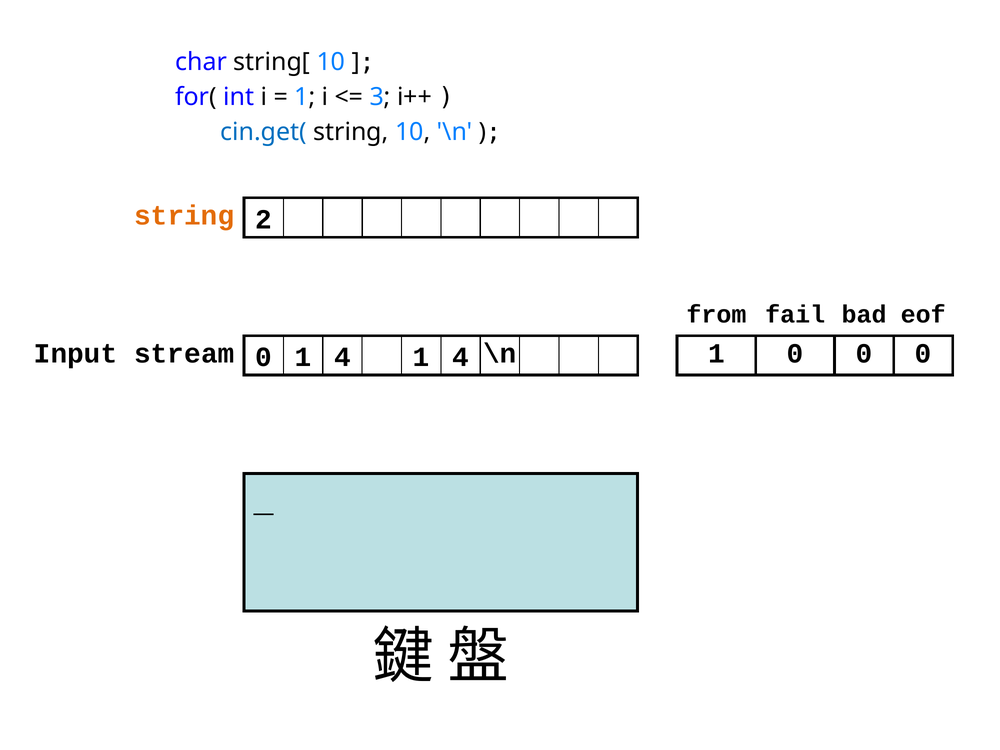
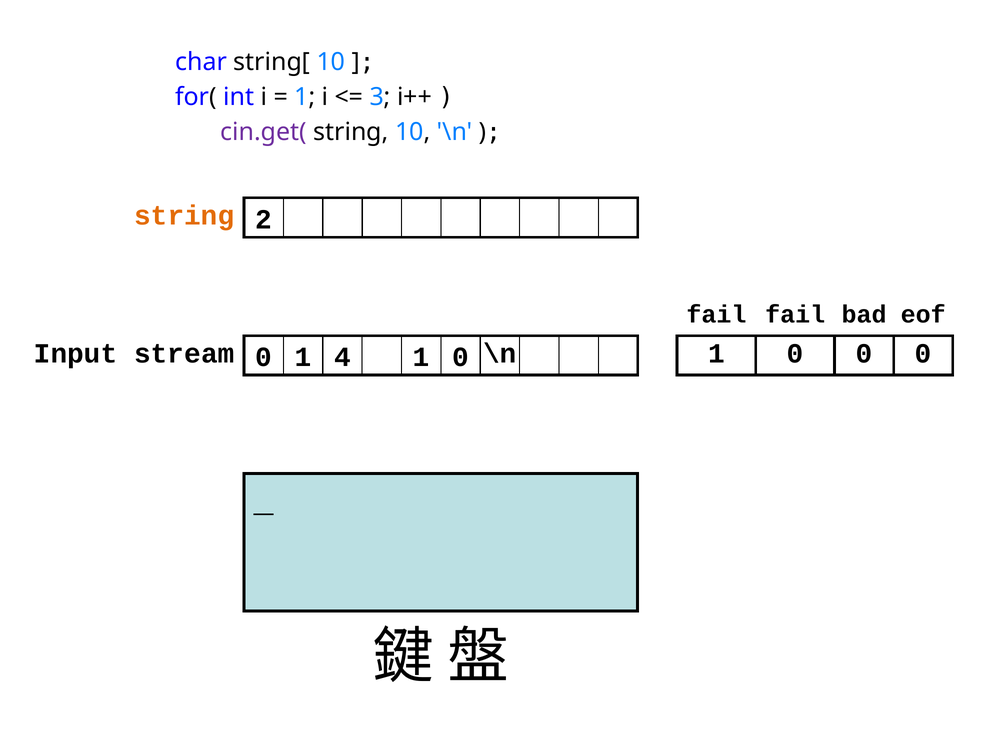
cin.get( colour: blue -> purple
from at (716, 314): from -> fail
4 1 4: 4 -> 0
